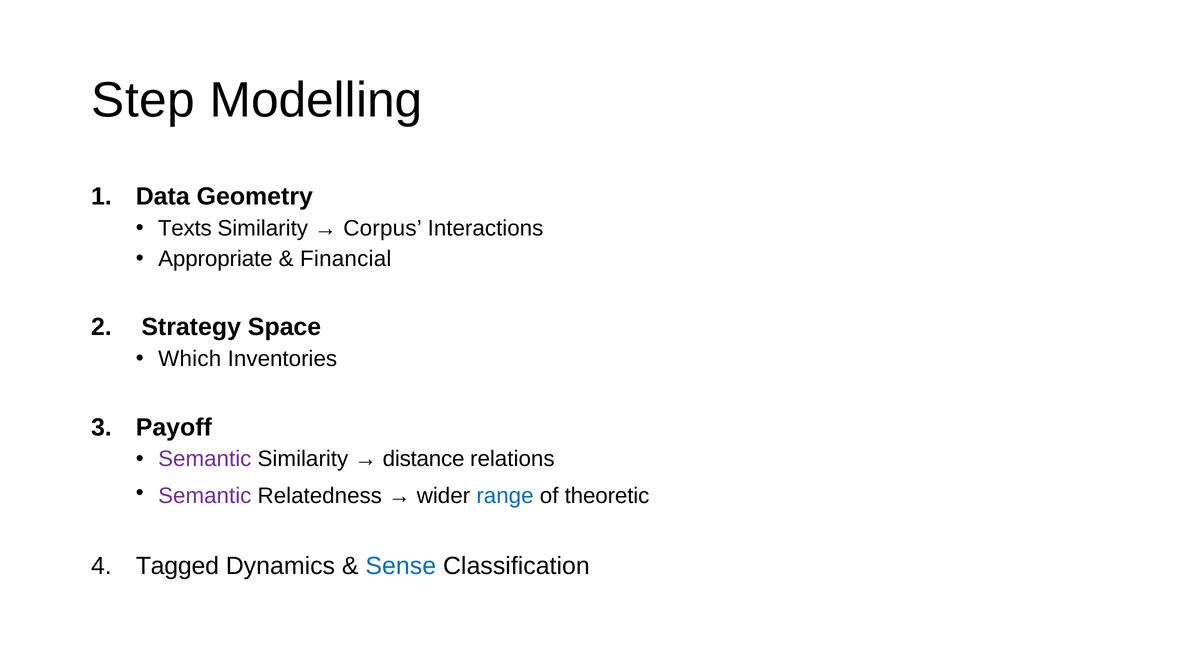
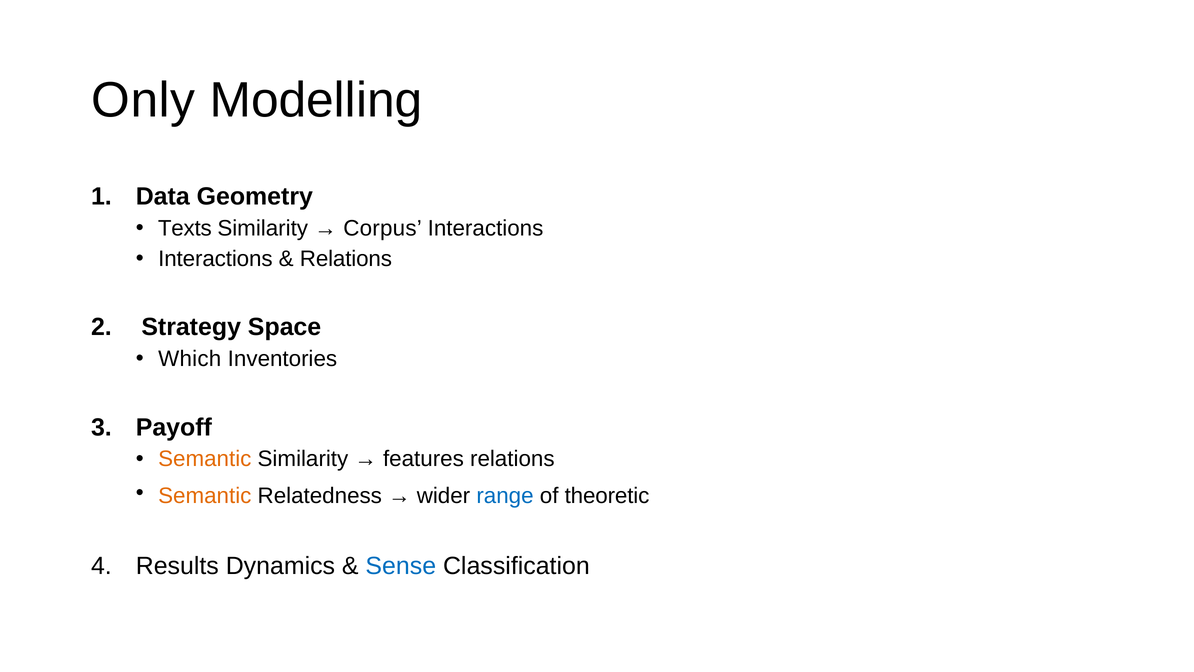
Step: Step -> Only
Appropriate at (215, 259): Appropriate -> Interactions
Financial at (346, 259): Financial -> Relations
Semantic at (205, 459) colour: purple -> orange
distance: distance -> features
Semantic at (205, 496) colour: purple -> orange
Tagged: Tagged -> Results
